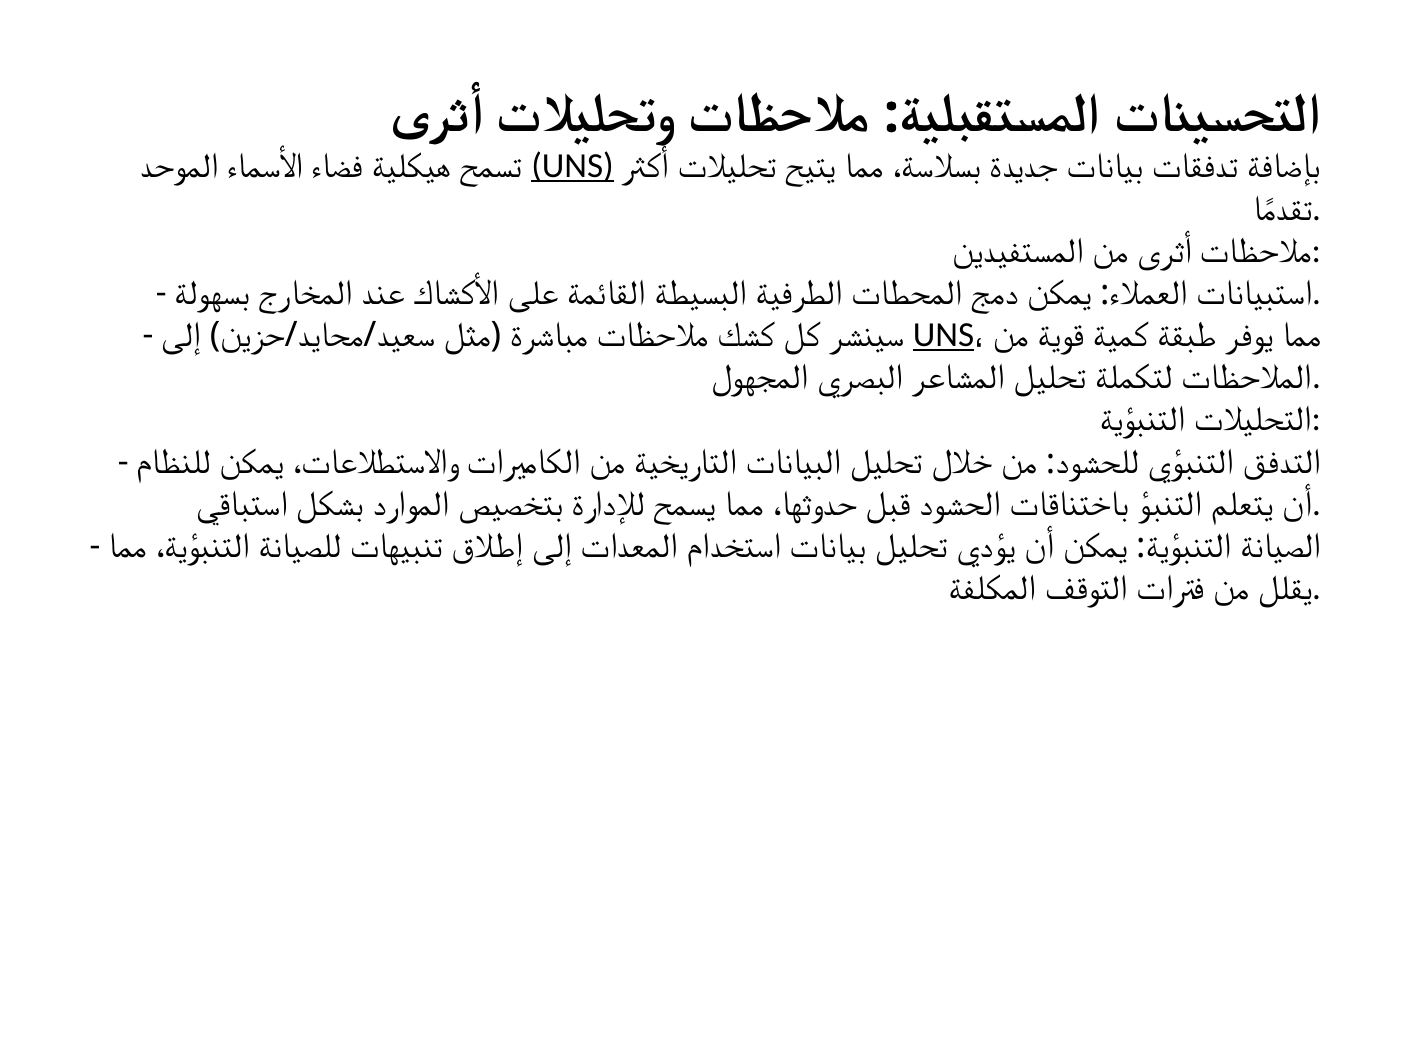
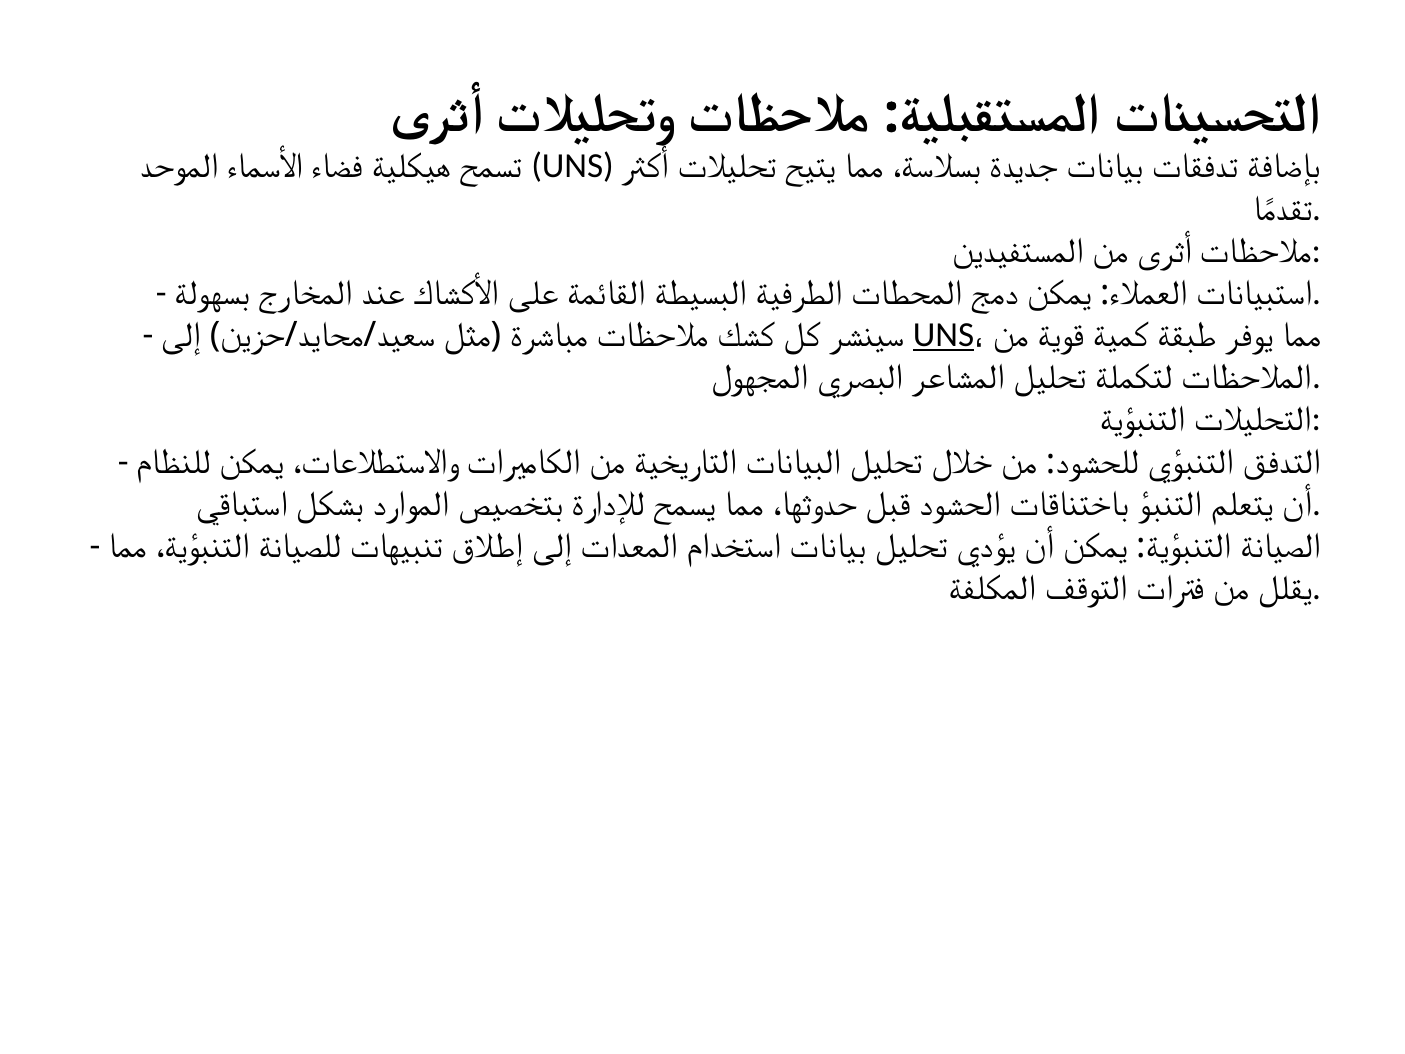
UNS at (573, 166) underline: present -> none
